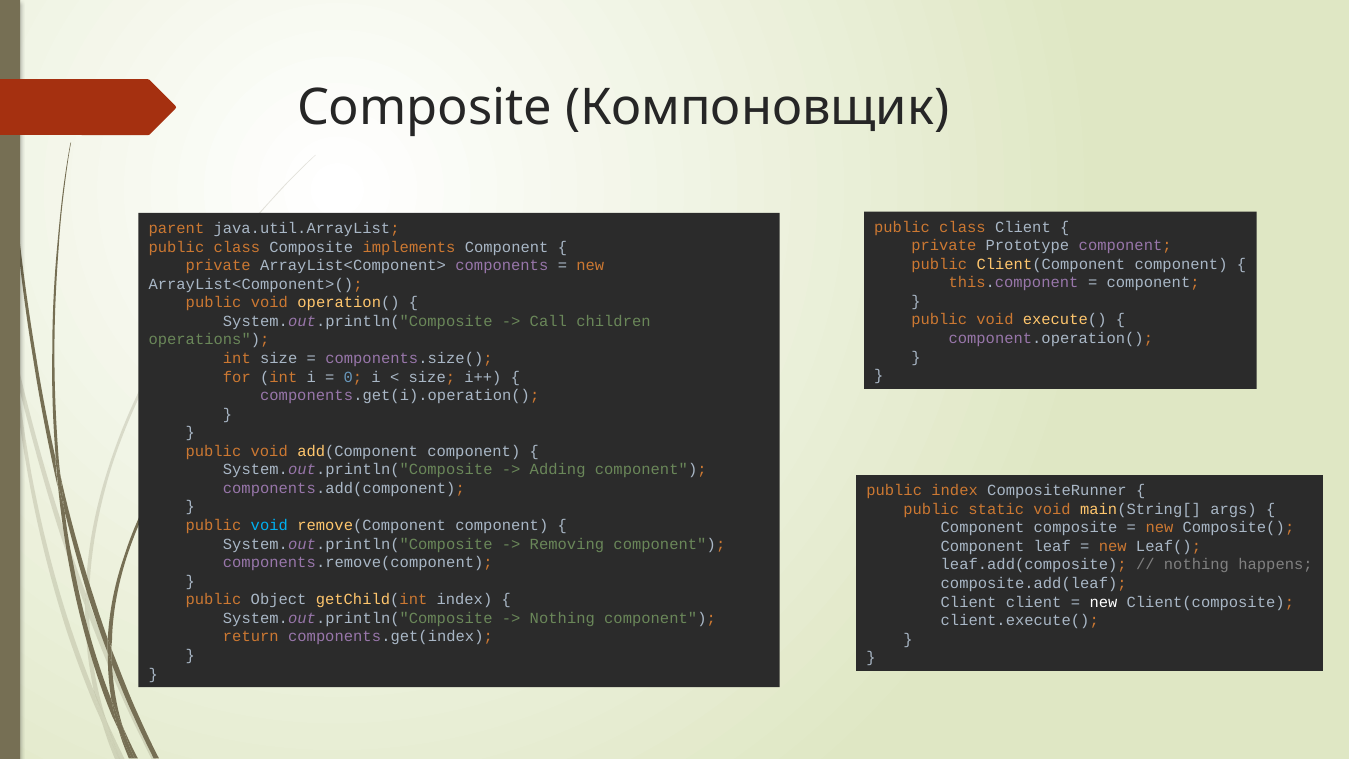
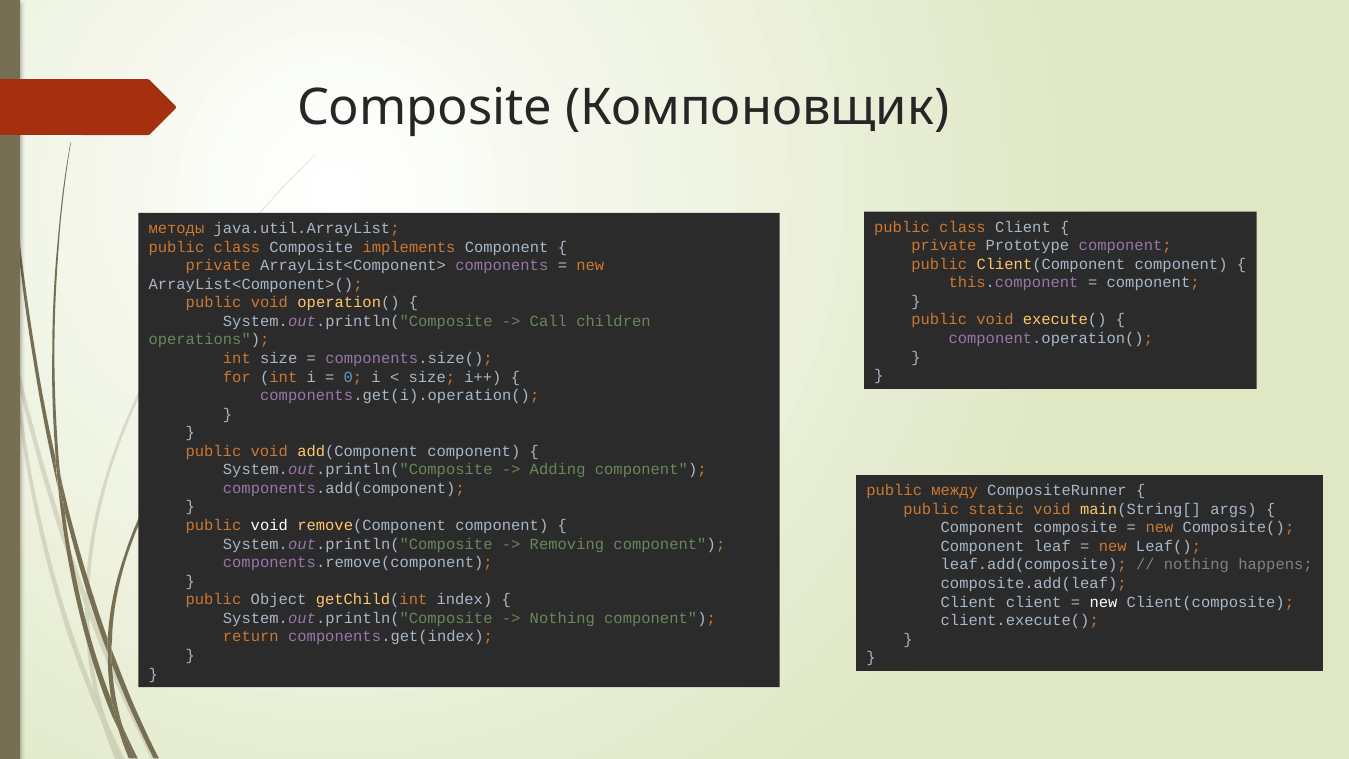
parent: parent -> методы
public index: index -> между
void at (269, 525) colour: light blue -> white
